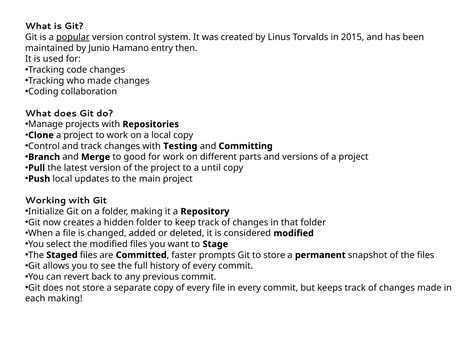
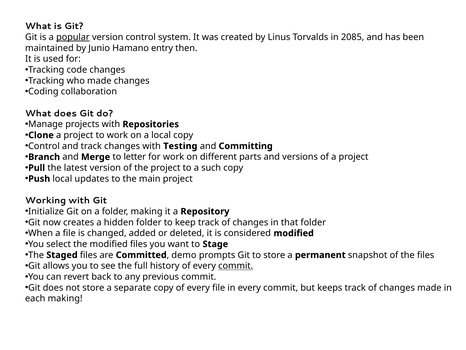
2015: 2015 -> 2085
good: good -> letter
until: until -> such
faster: faster -> demo
commit at (236, 266) underline: none -> present
